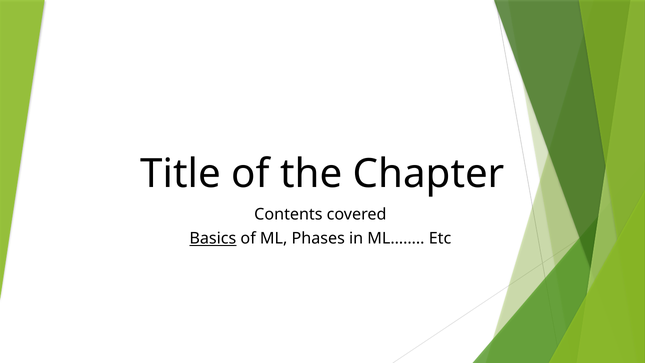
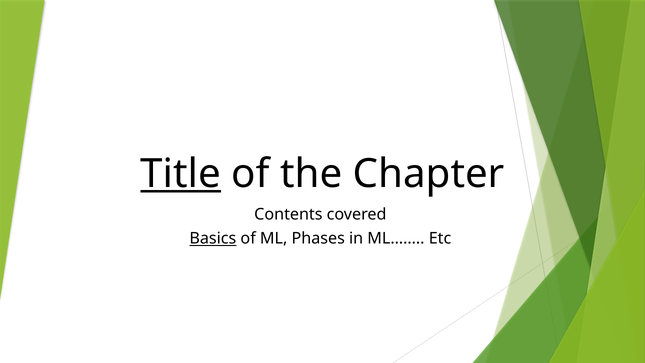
Title underline: none -> present
